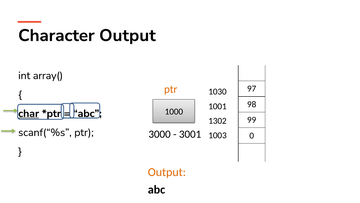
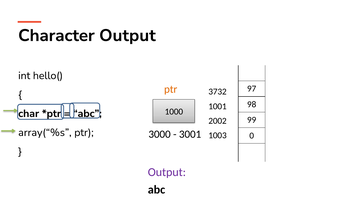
array(: array( -> hello(
1030: 1030 -> 3732
char underline: present -> none
1302: 1302 -> 2002
scanf(“%s: scanf(“%s -> array(“%s
Output at (167, 172) colour: orange -> purple
